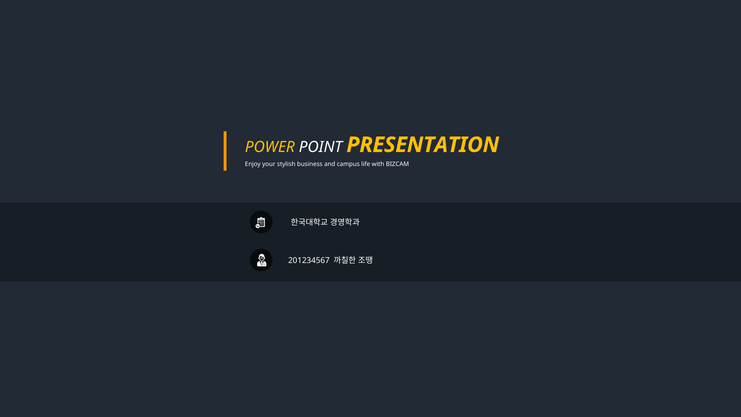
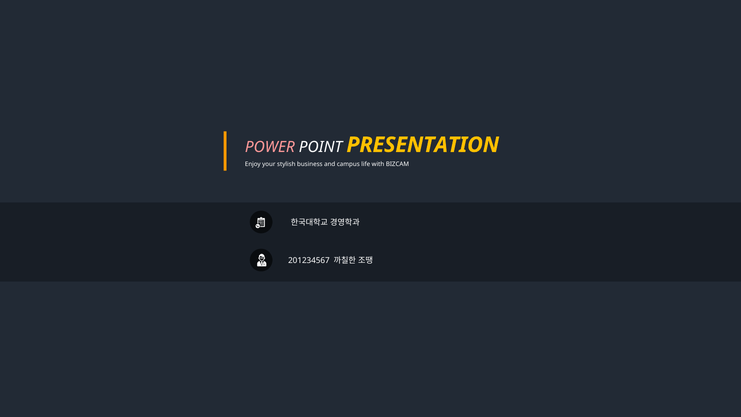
POWER colour: yellow -> pink
